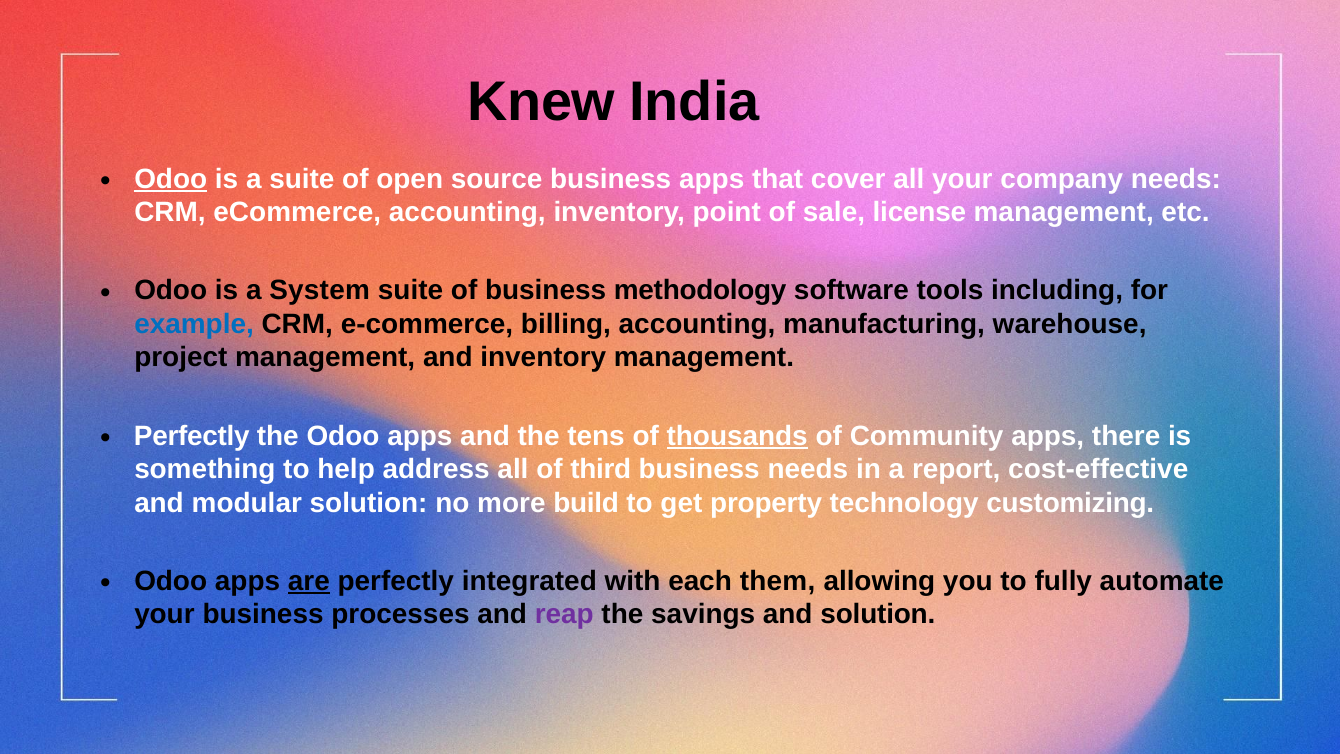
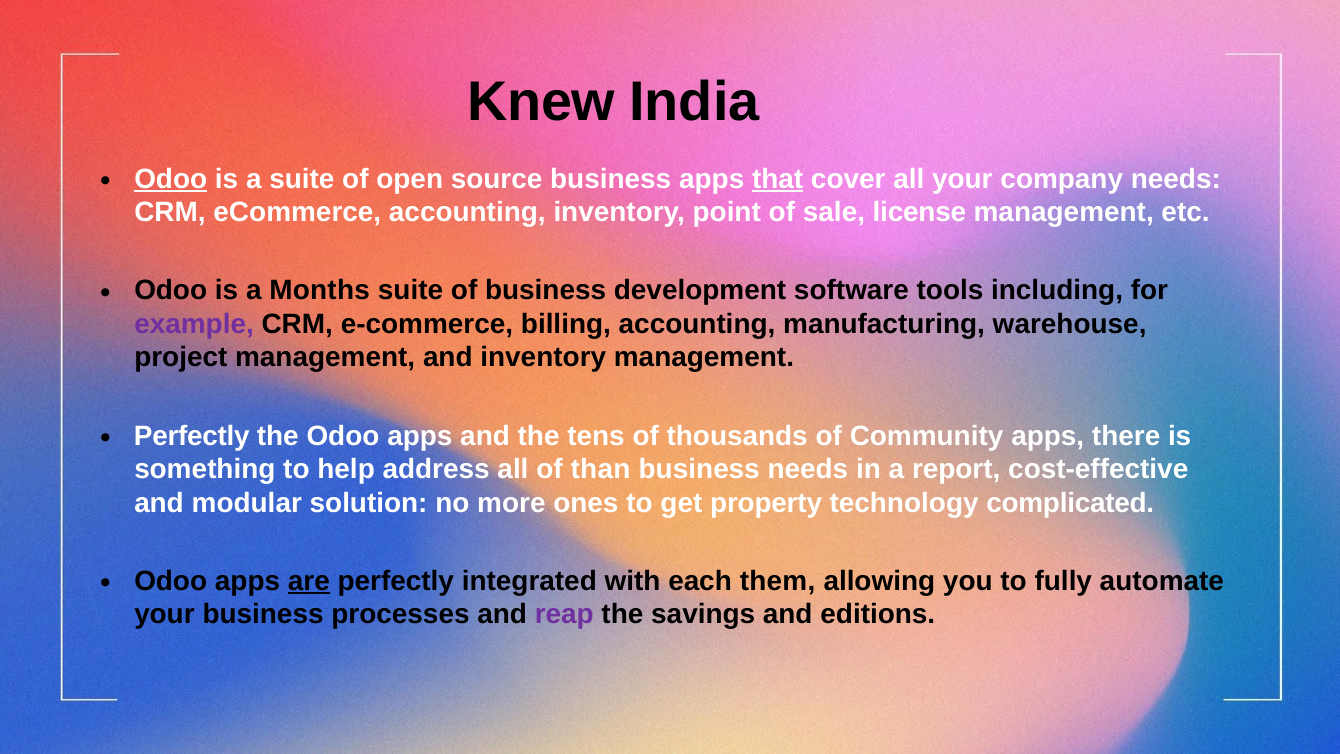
that underline: none -> present
System: System -> Months
methodology: methodology -> development
example colour: blue -> purple
thousands underline: present -> none
third: third -> than
build: build -> ones
customizing: customizing -> complicated
and solution: solution -> editions
